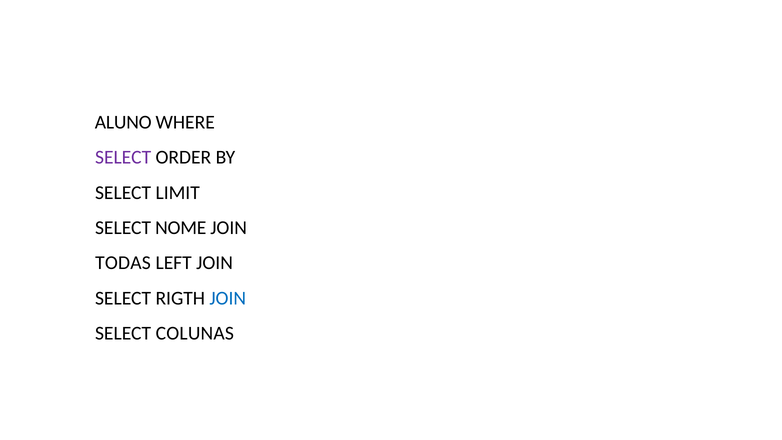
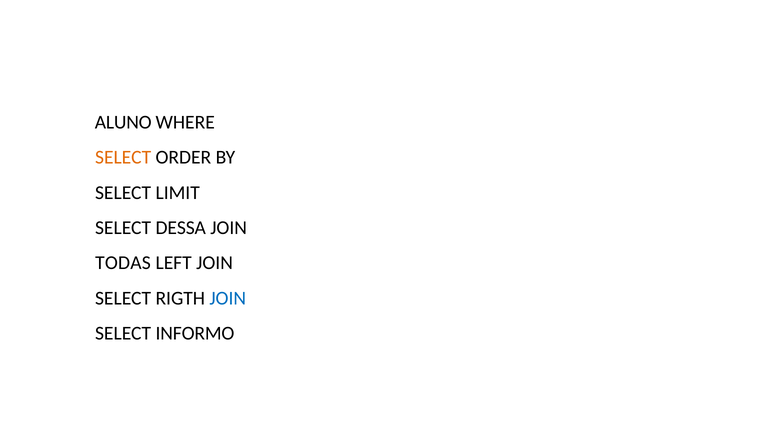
SELECT at (123, 157) colour: purple -> orange
NOME: NOME -> DESSA
COLUNAS: COLUNAS -> INFORMO
